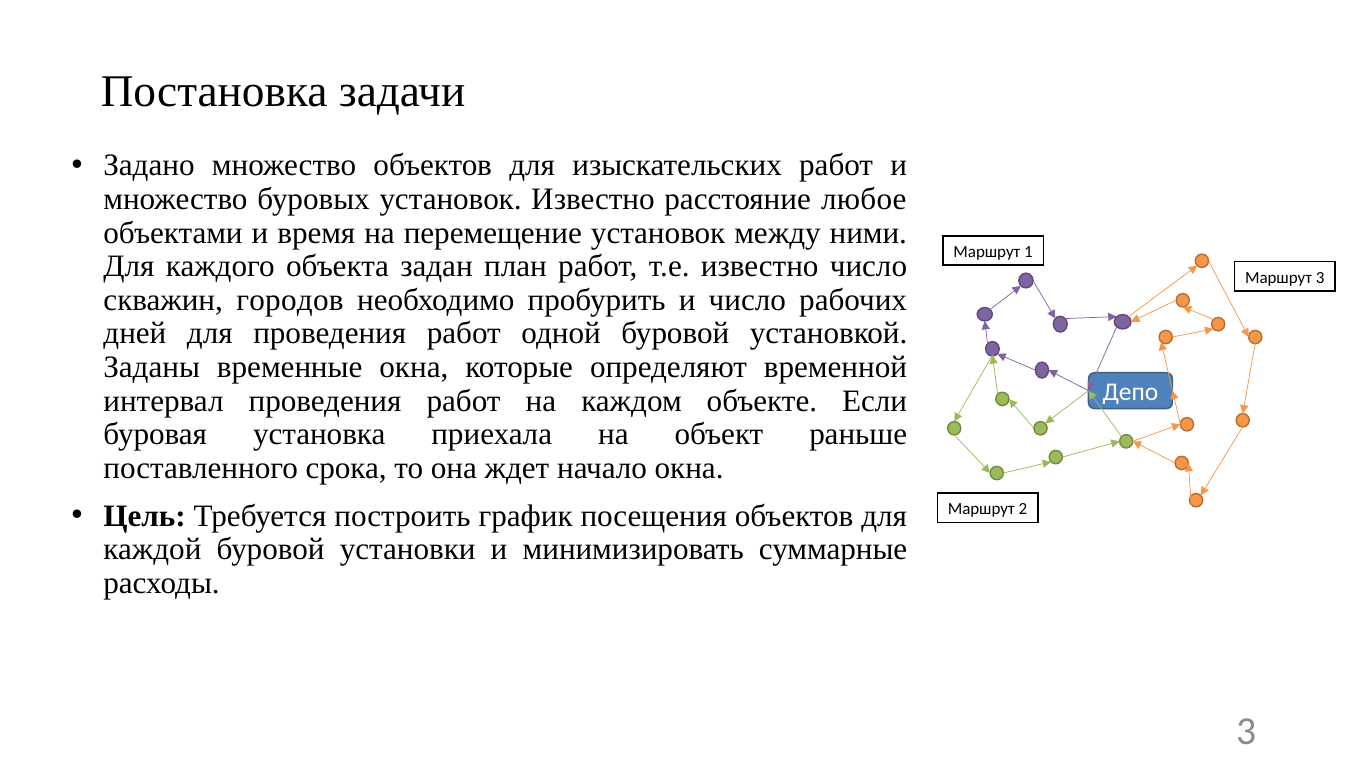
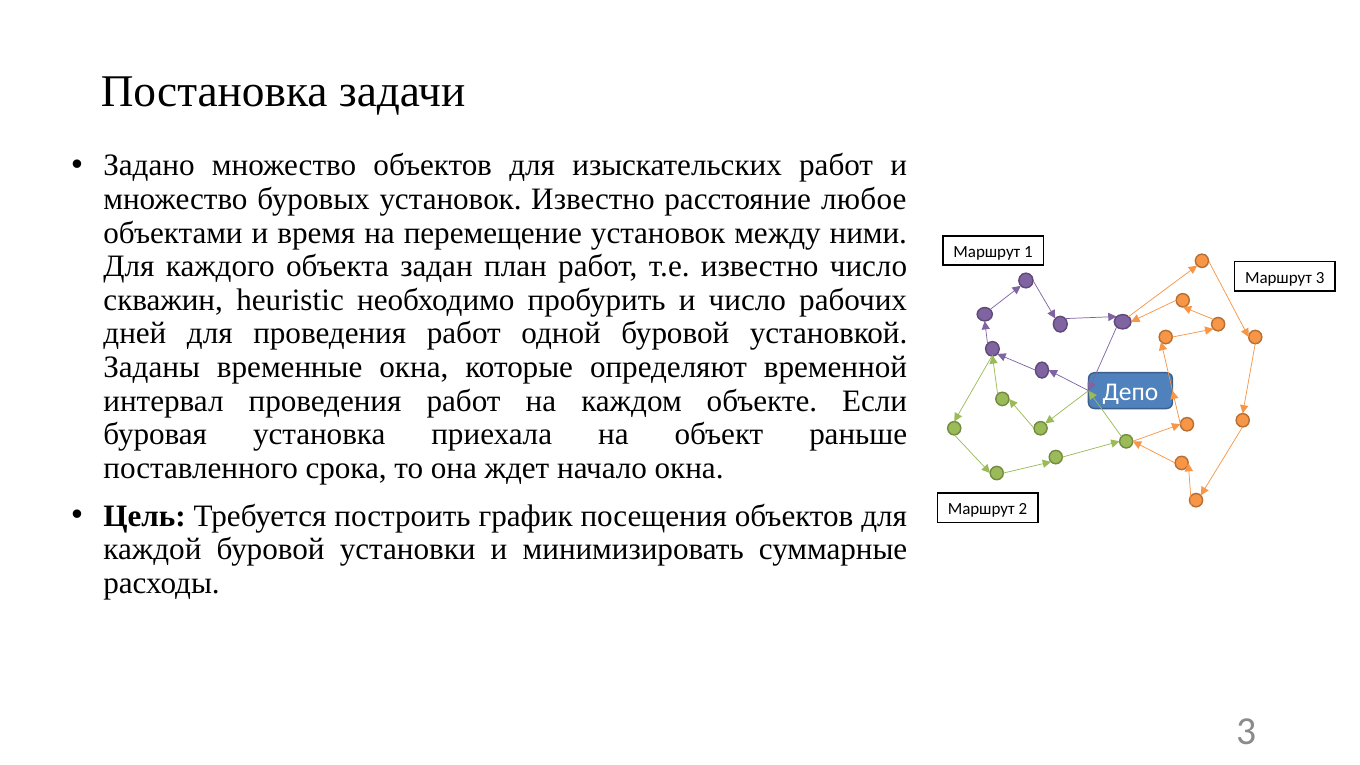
городов: городов -> heuristic
